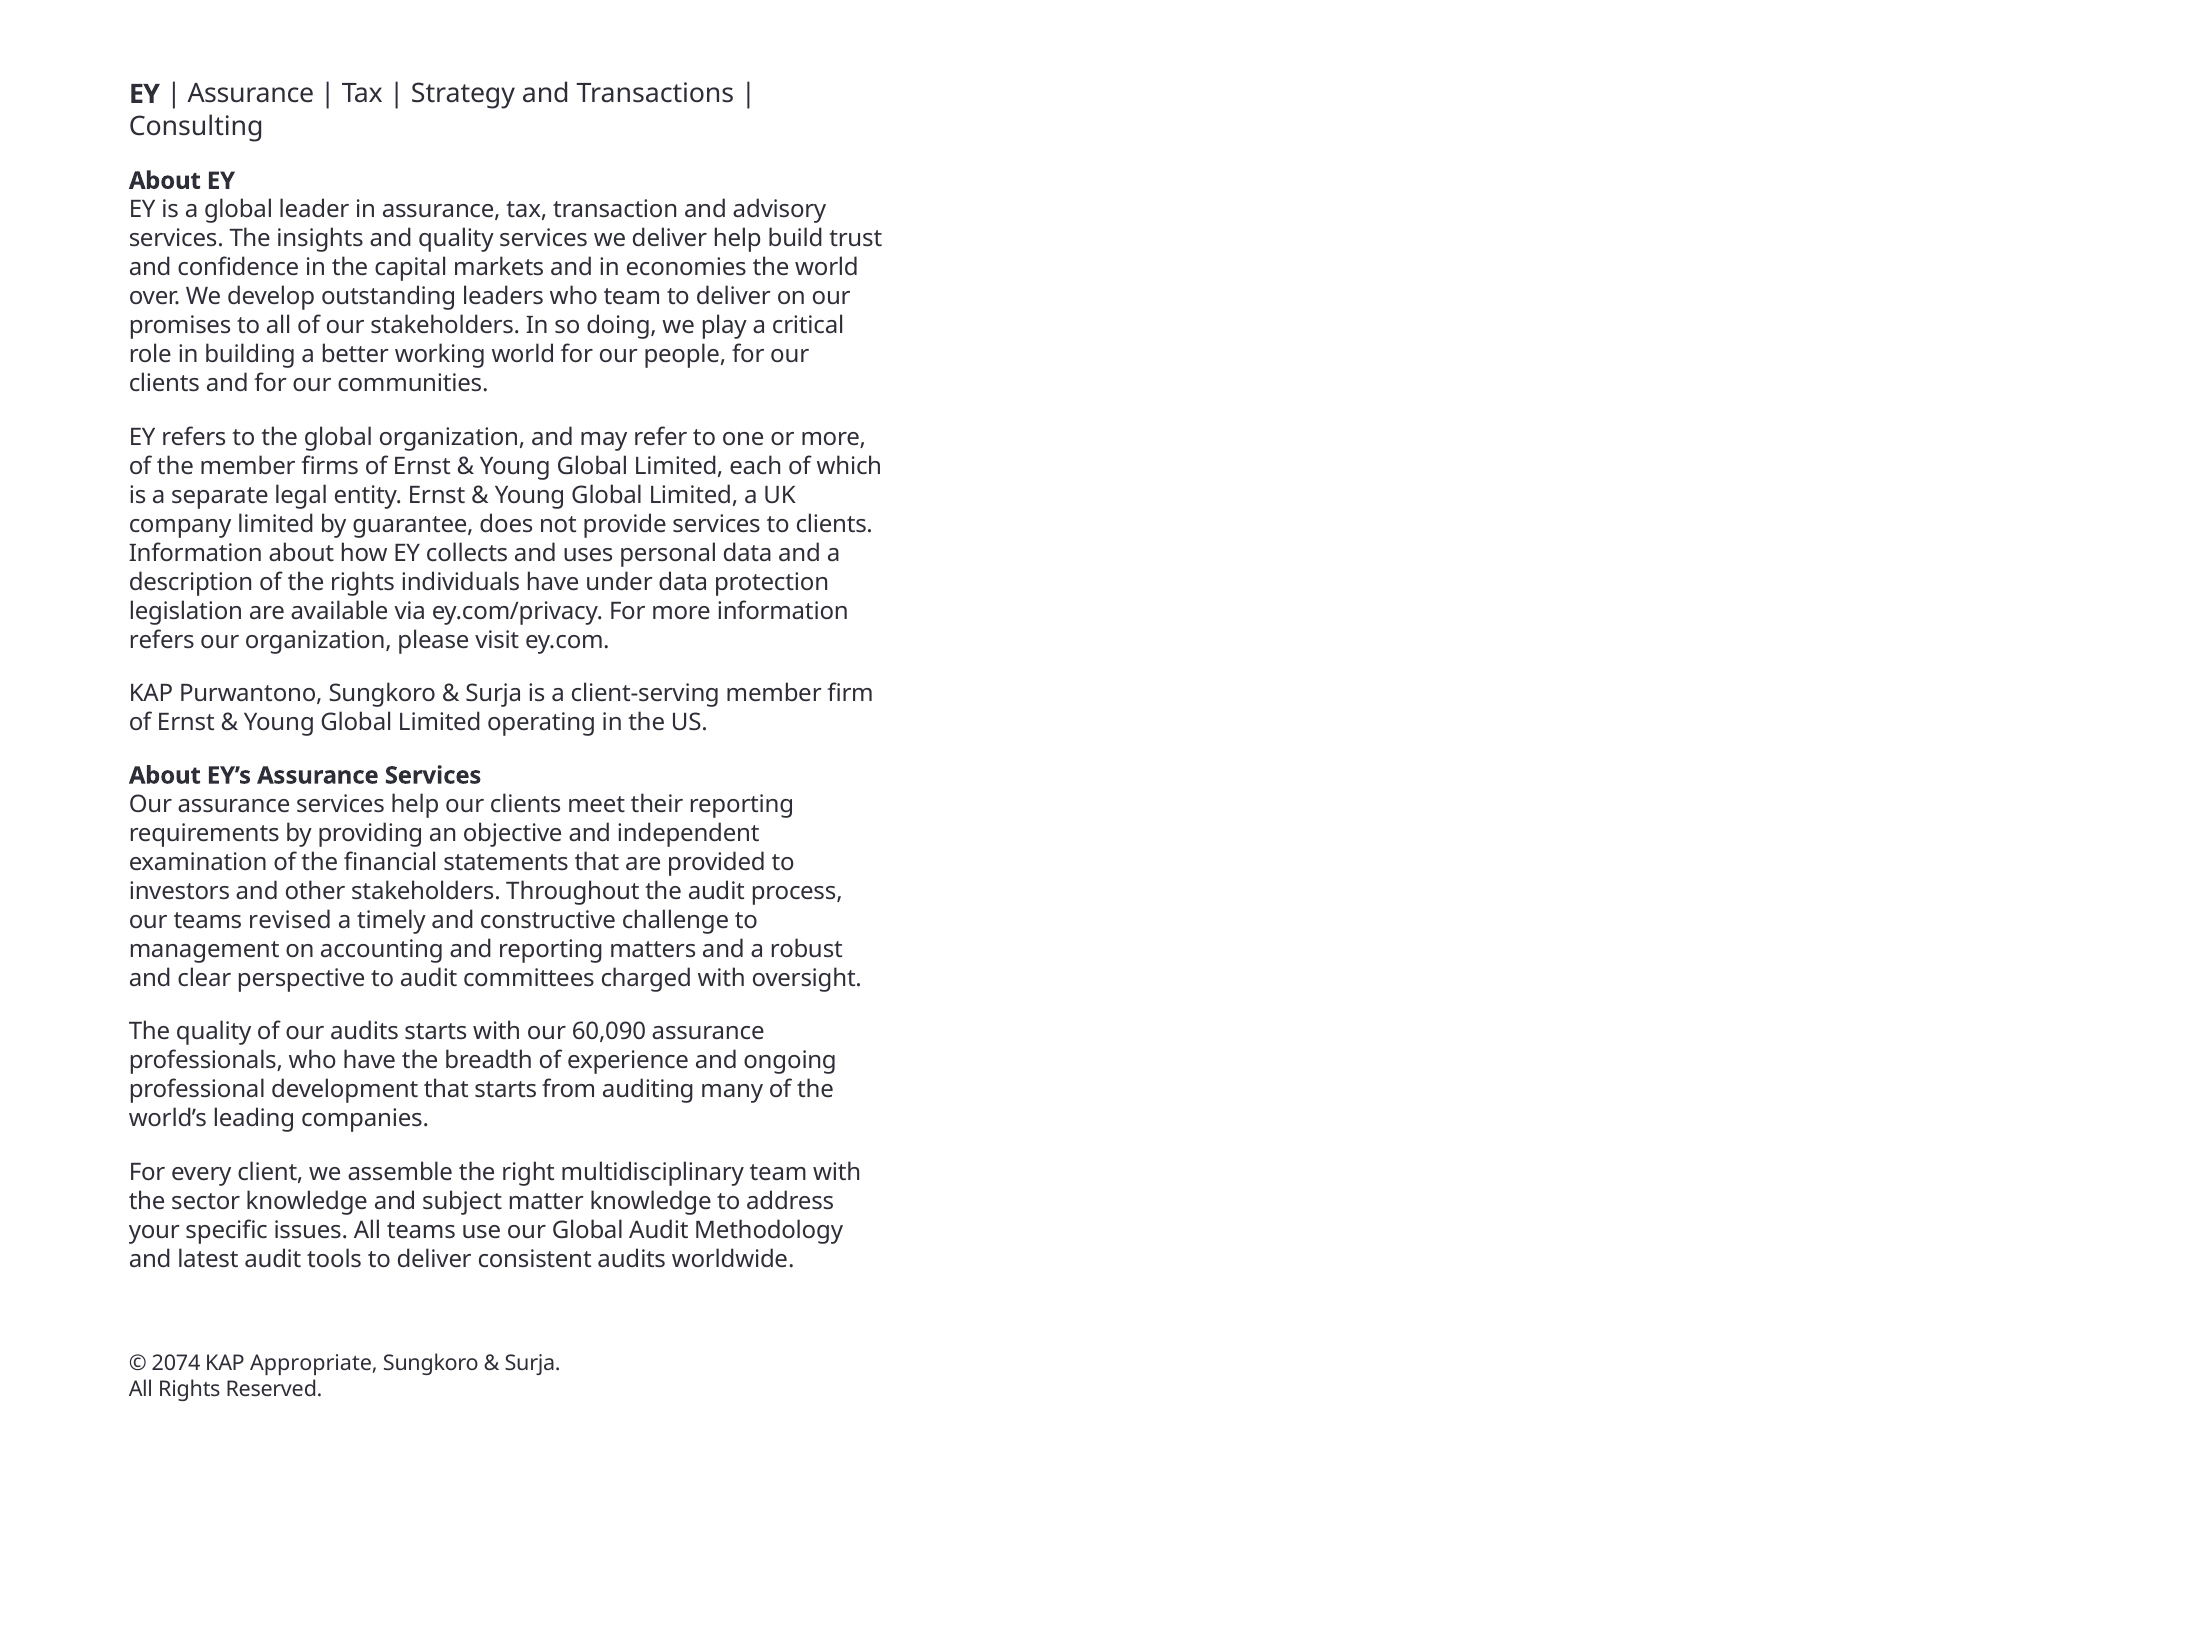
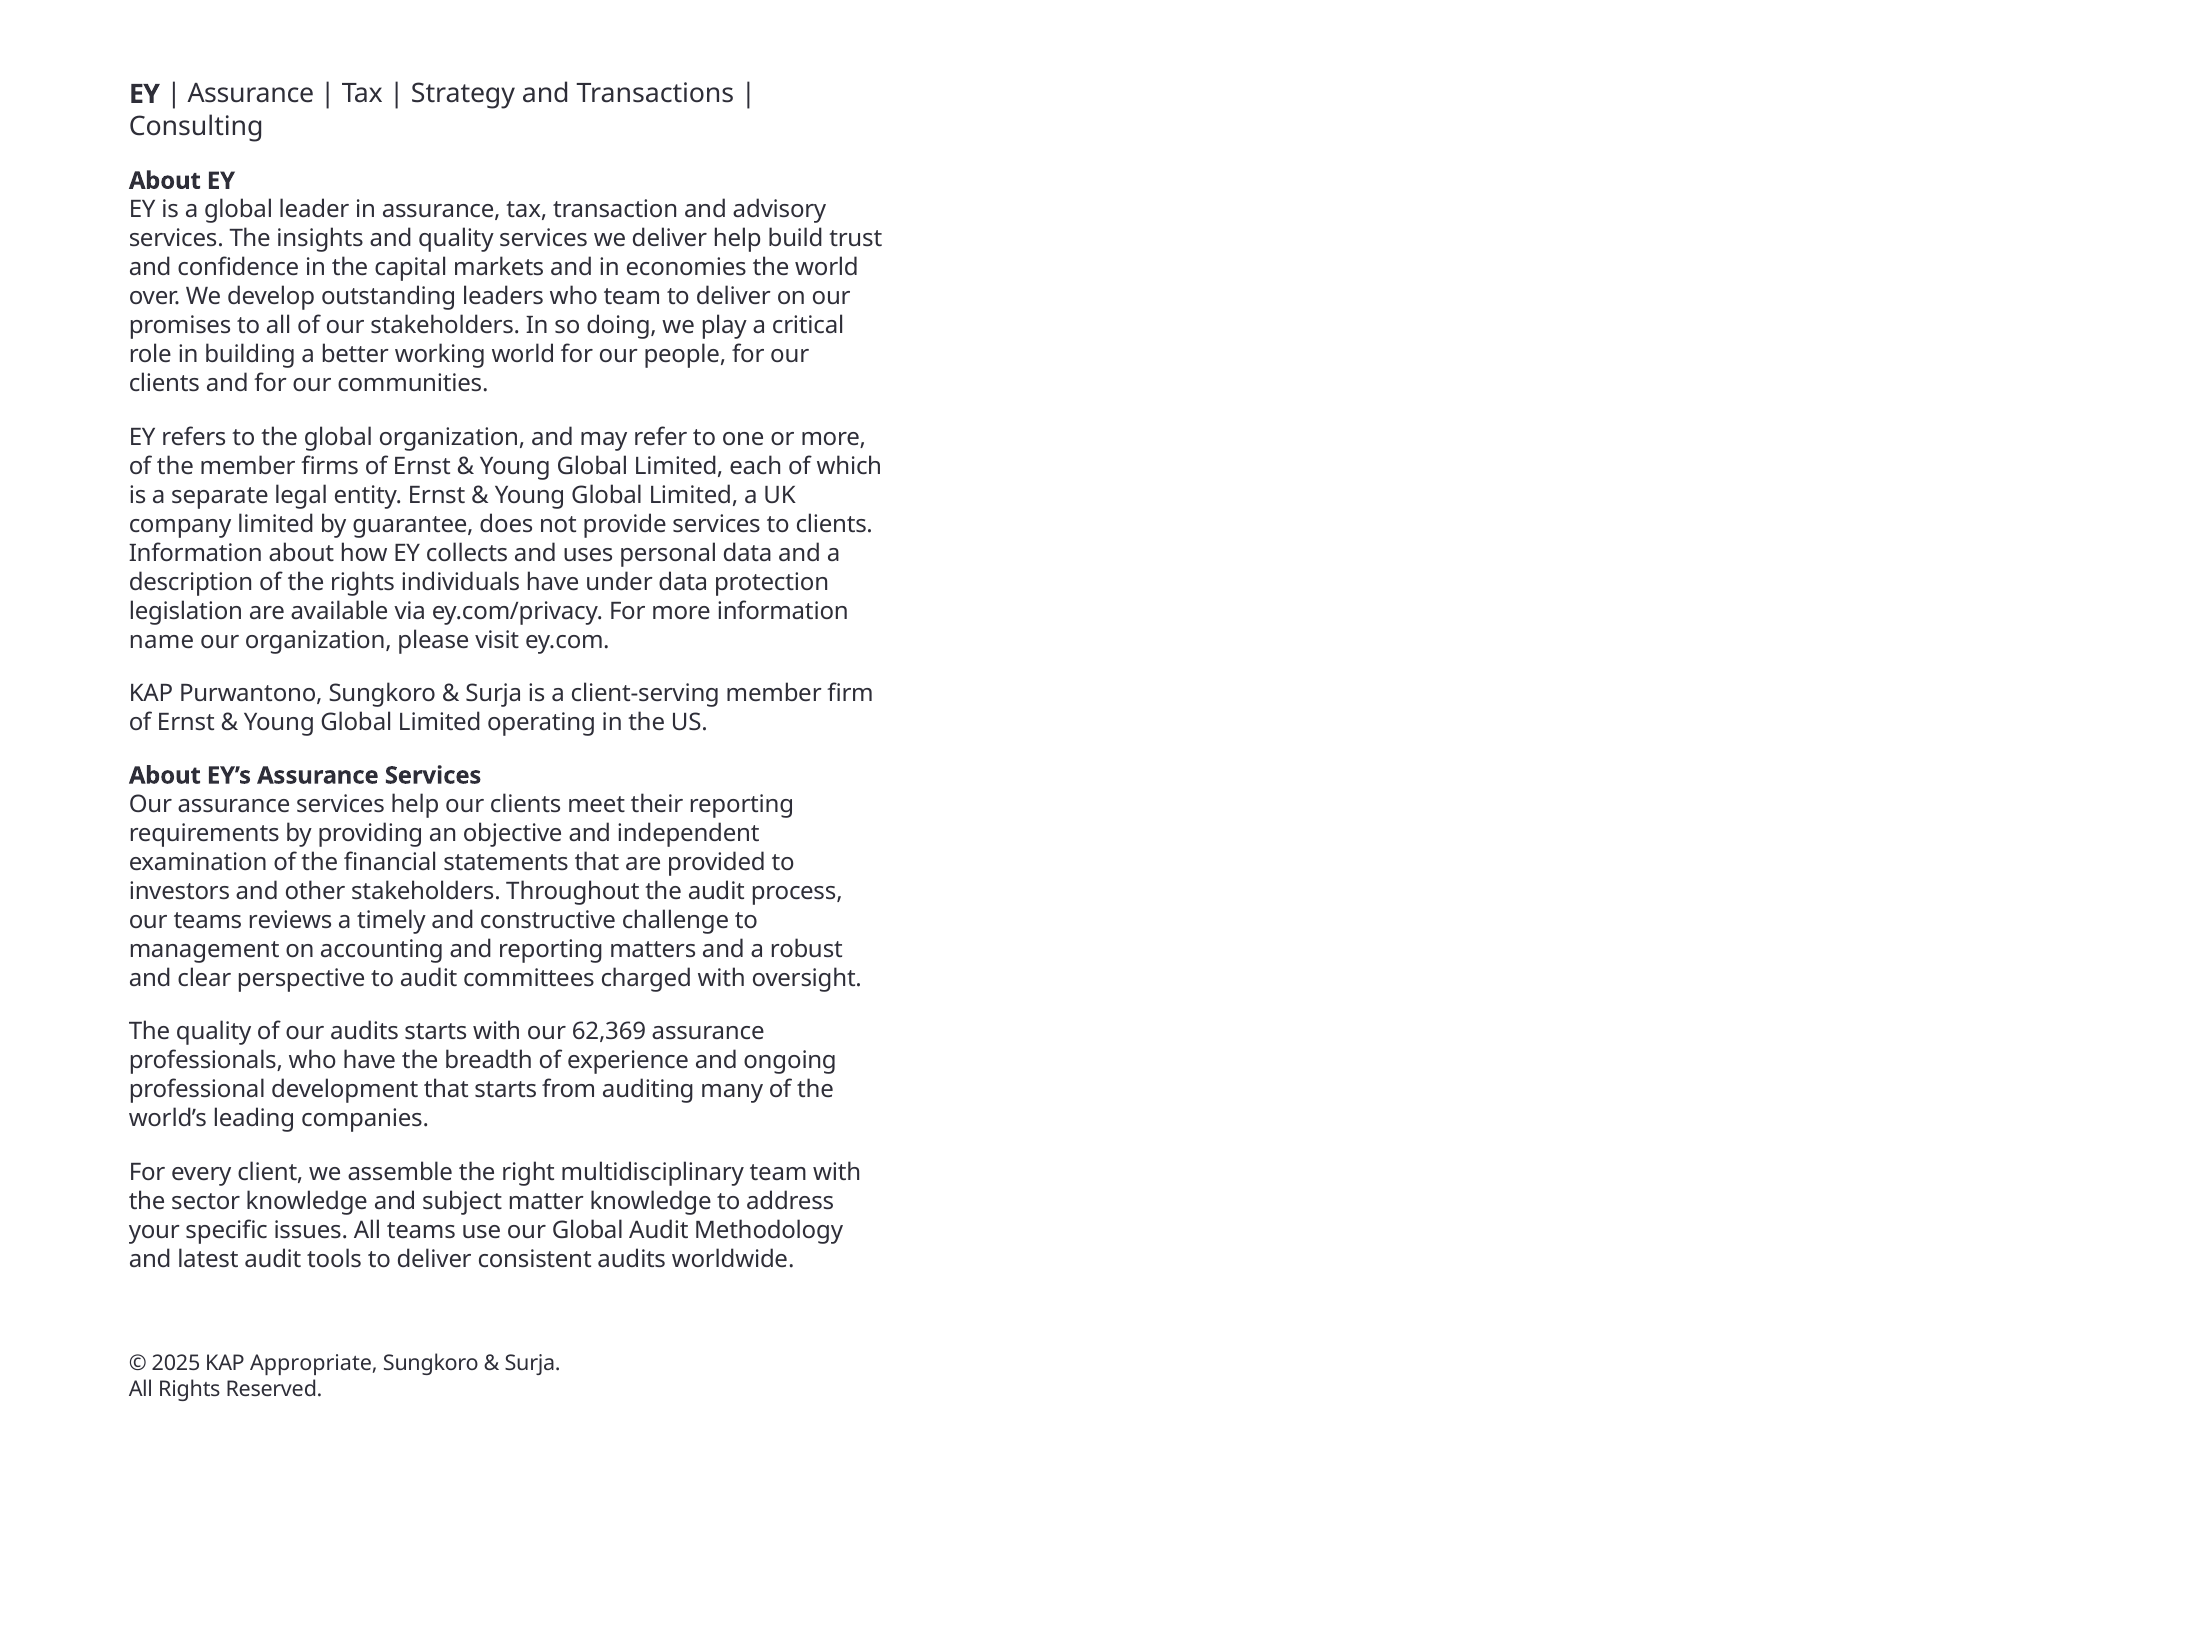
refers at (162, 640): refers -> name
revised: revised -> reviews
60,090: 60,090 -> 62,369
2074: 2074 -> 2025
